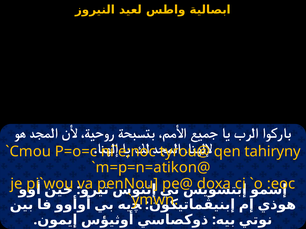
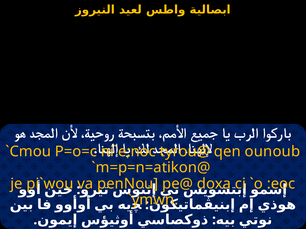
tahiryny: tahiryny -> ounoub
